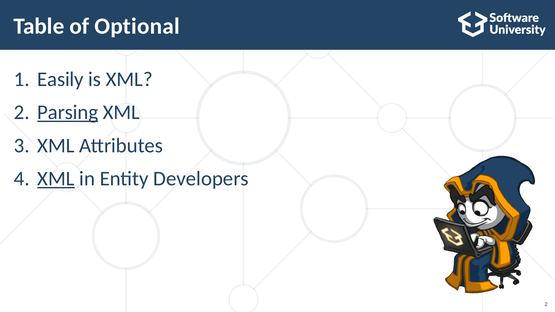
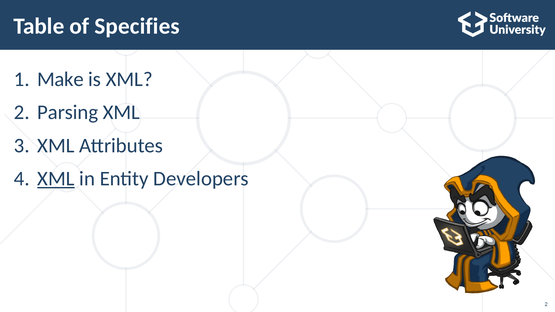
Optional: Optional -> Specifies
Easily: Easily -> Make
Parsing underline: present -> none
